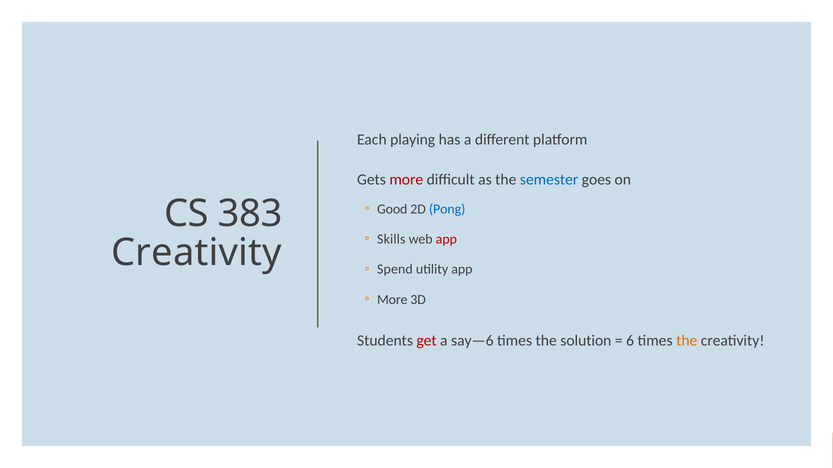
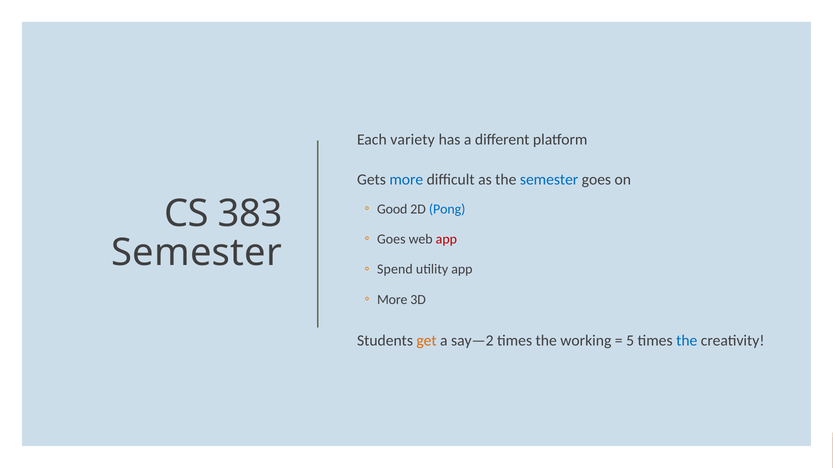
playing: playing -> variety
more at (406, 180) colour: red -> blue
Skills at (391, 239): Skills -> Goes
Creativity at (197, 253): Creativity -> Semester
get colour: red -> orange
say—6: say—6 -> say—2
solution: solution -> working
6: 6 -> 5
the at (687, 341) colour: orange -> blue
